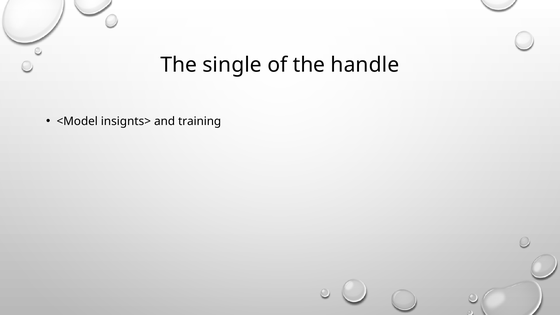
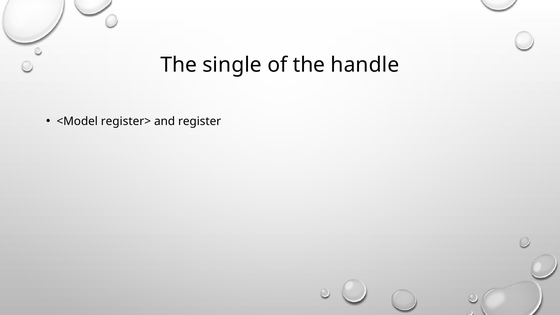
insignts>: insignts> -> register>
training: training -> register
